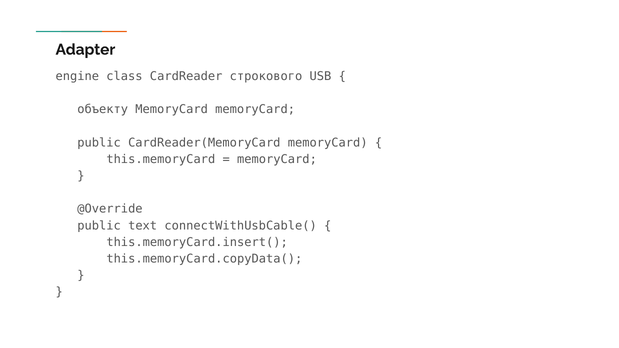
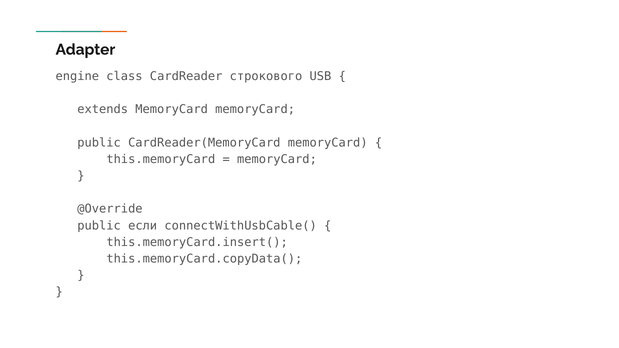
объекту: объекту -> extends
text: text -> если
